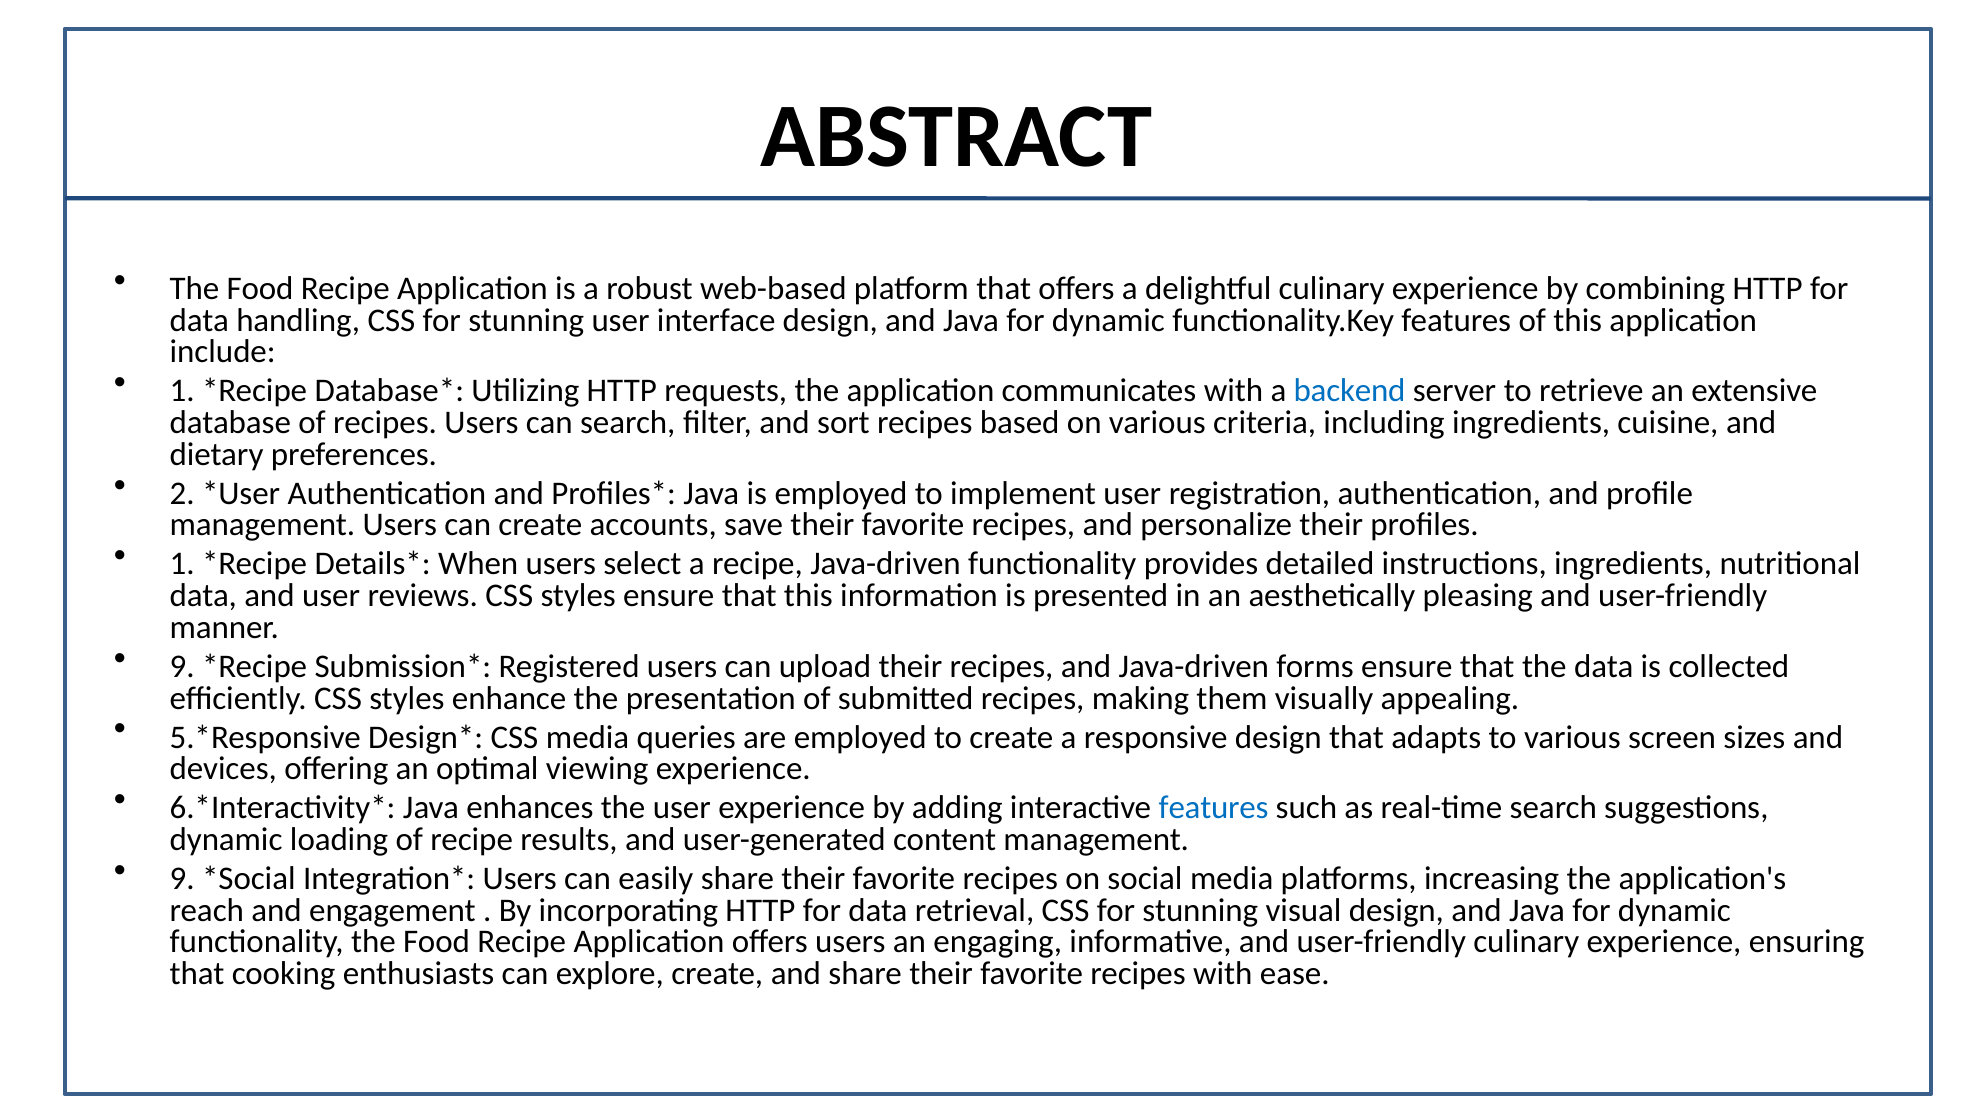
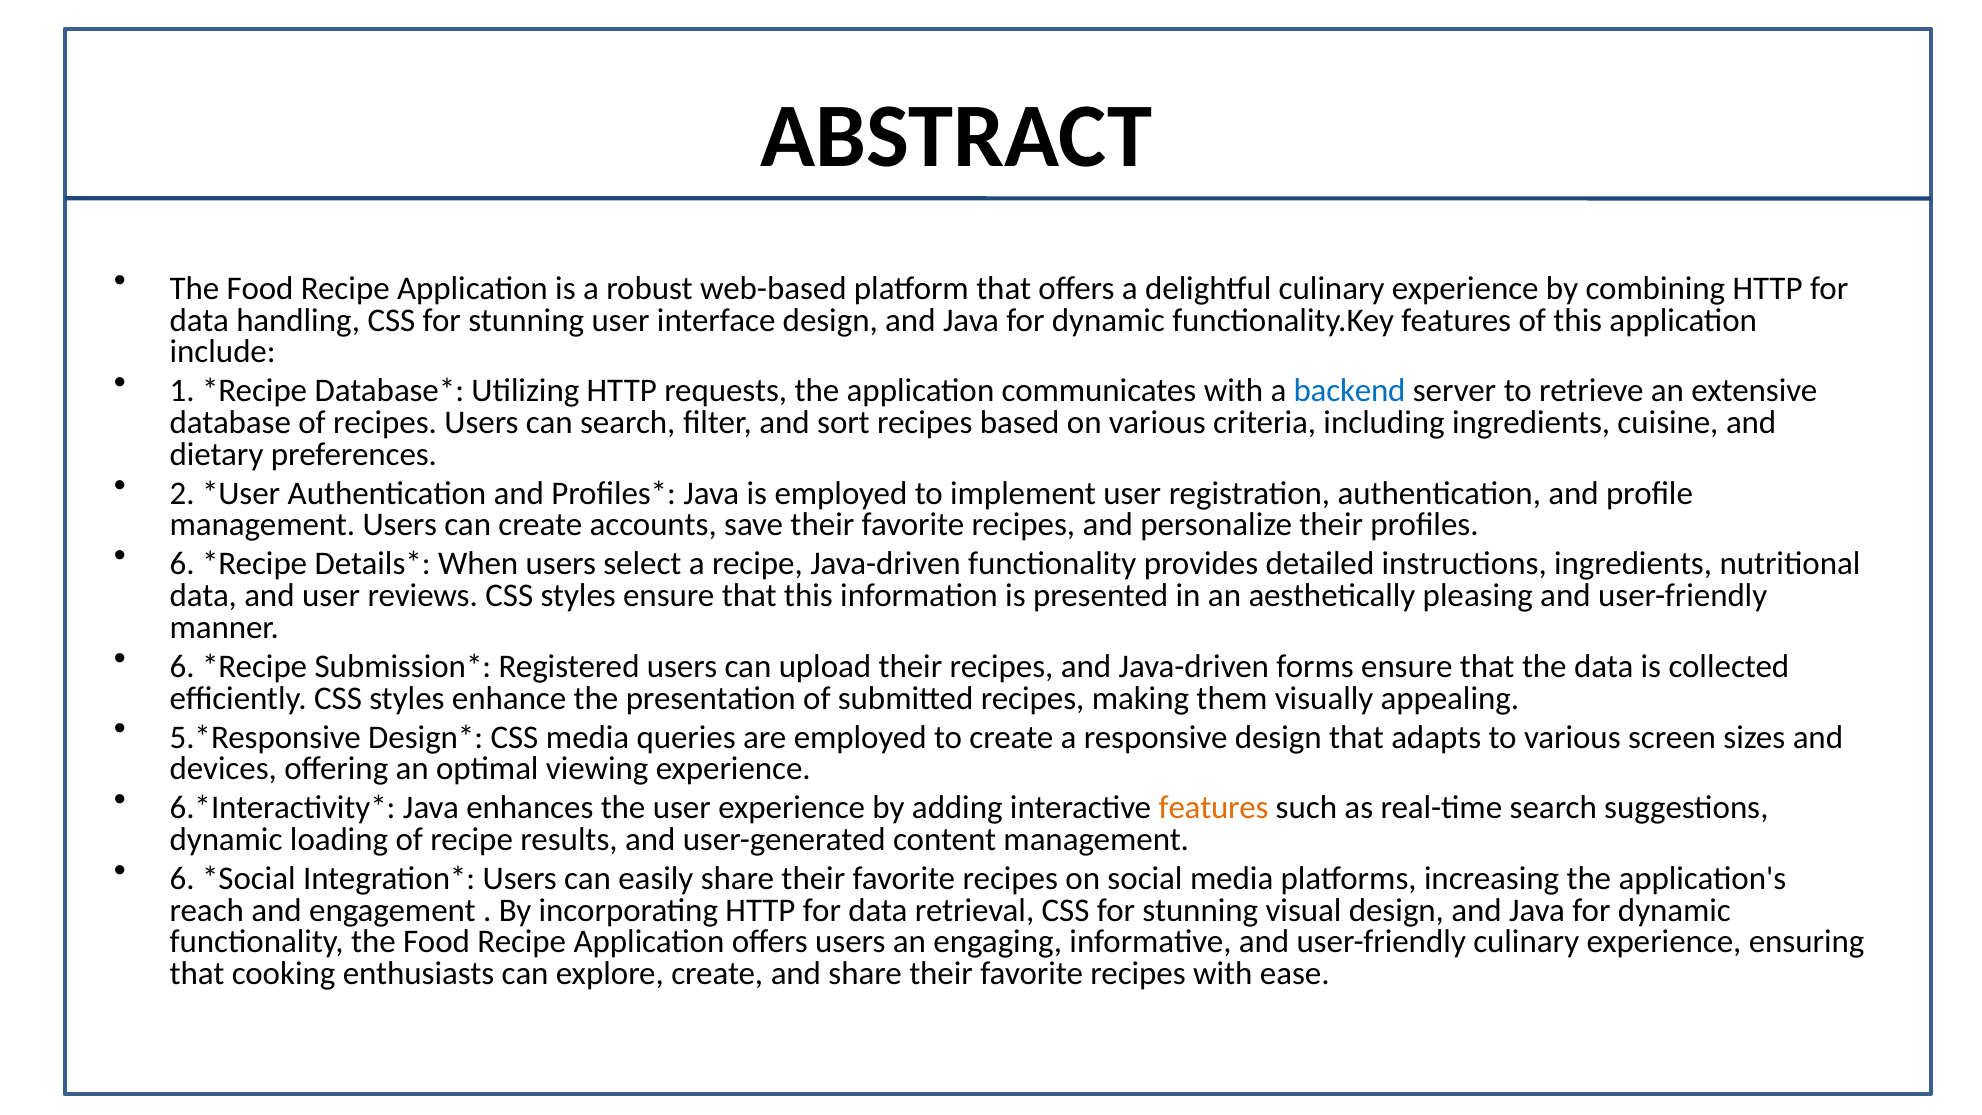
1 at (182, 564): 1 -> 6
9 at (182, 666): 9 -> 6
features at (1214, 808) colour: blue -> orange
9 at (182, 878): 9 -> 6
